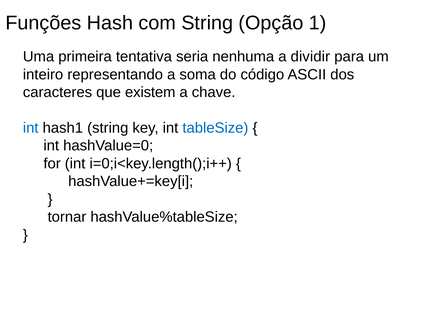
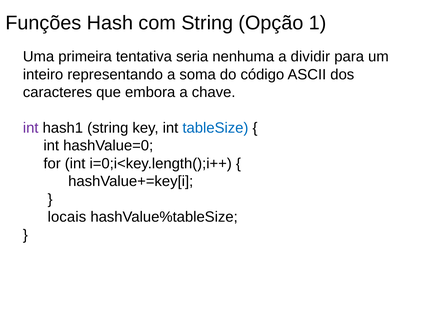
existem: existem -> embora
int at (31, 128) colour: blue -> purple
tornar: tornar -> locais
